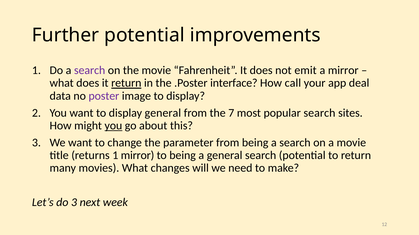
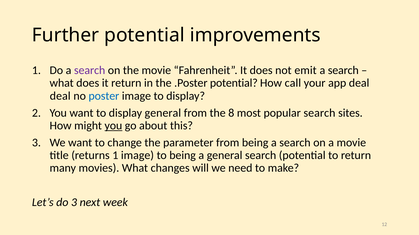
mirror at (343, 71): mirror -> search
return at (126, 83) underline: present -> none
.Poster interface: interface -> potential
data at (60, 96): data -> deal
poster colour: purple -> blue
7: 7 -> 8
1 mirror: mirror -> image
